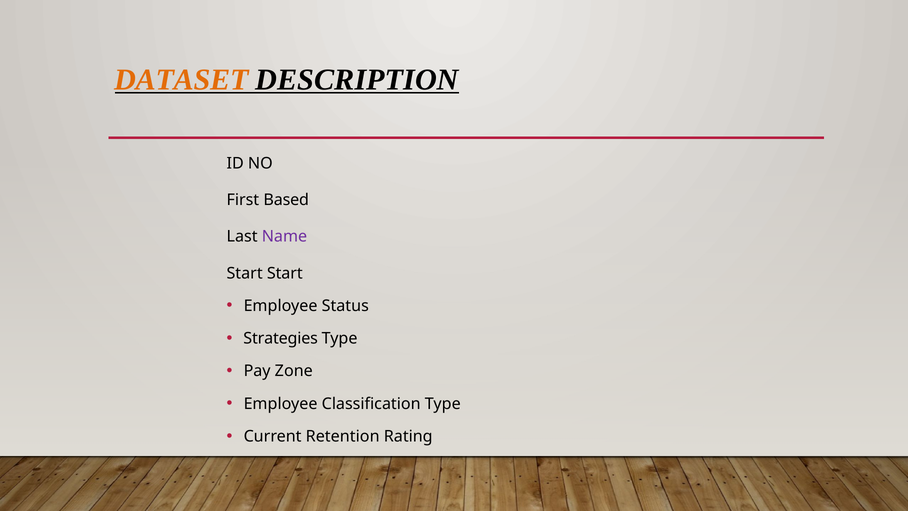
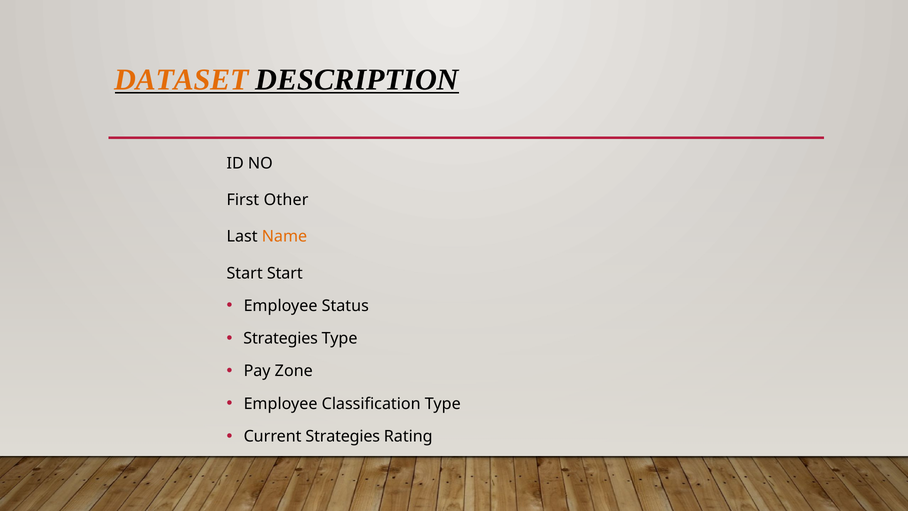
Based: Based -> Other
Name colour: purple -> orange
Current Retention: Retention -> Strategies
